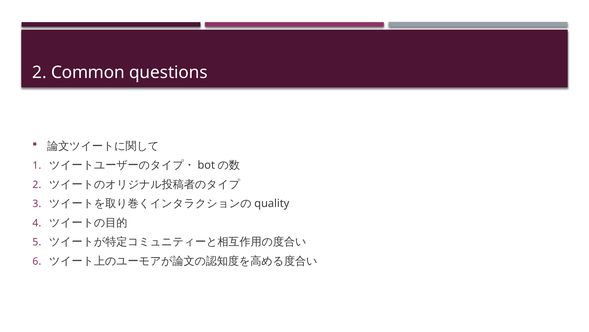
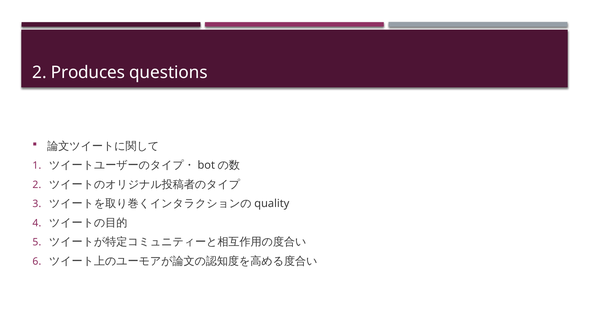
Common: Common -> Produces
